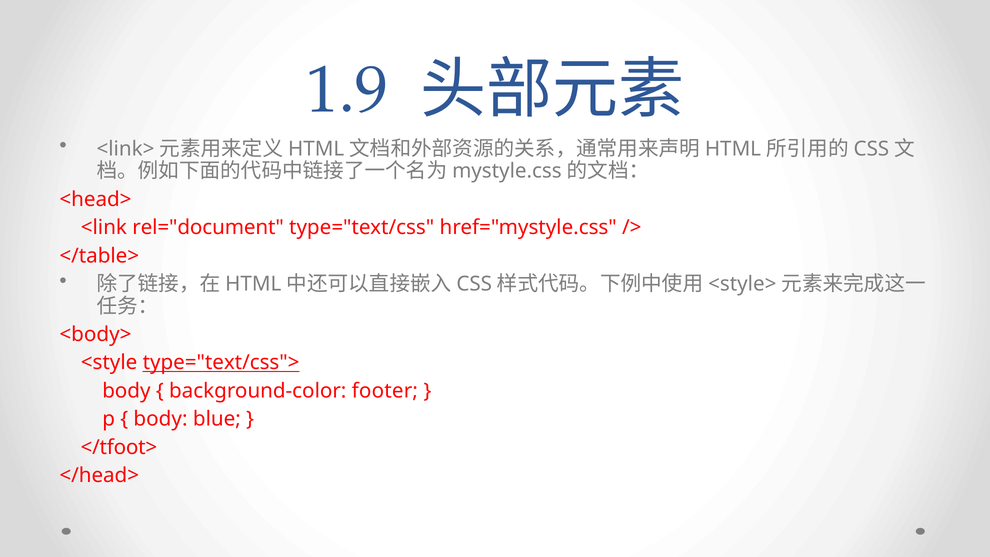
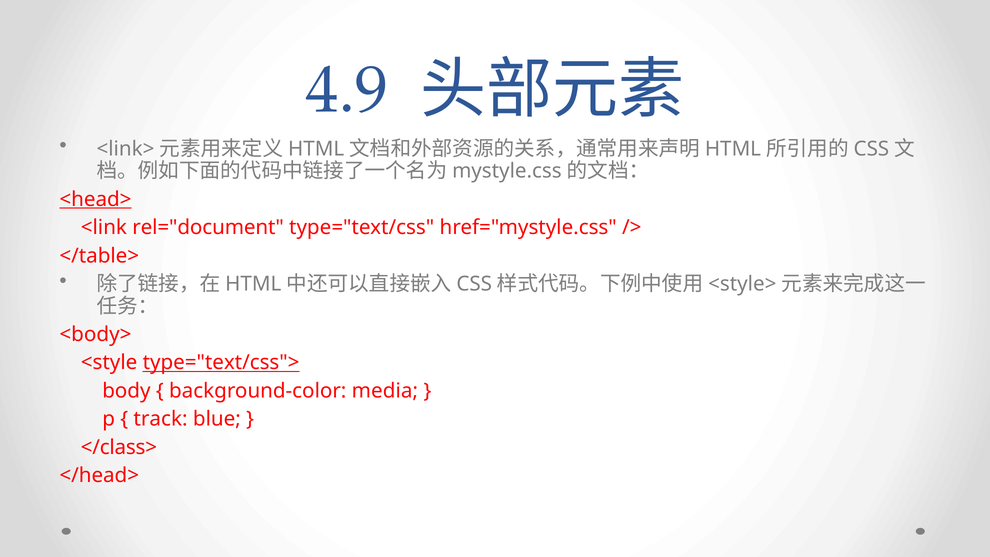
1.9: 1.9 -> 4.9
<head> underline: none -> present
footer: footer -> media
body at (161, 419): body -> track
</tfoot>: </tfoot> -> </class>
